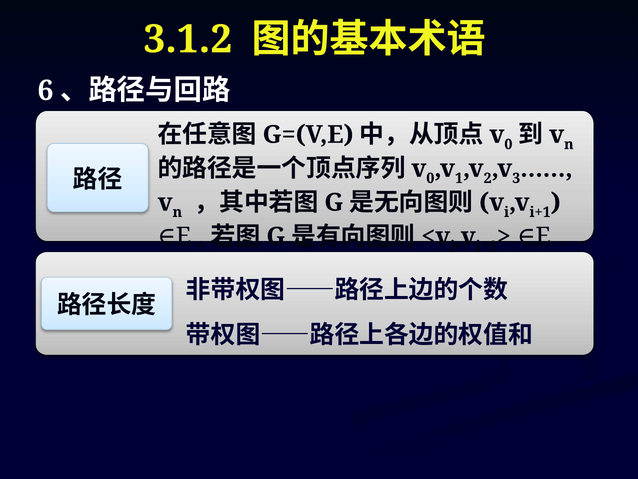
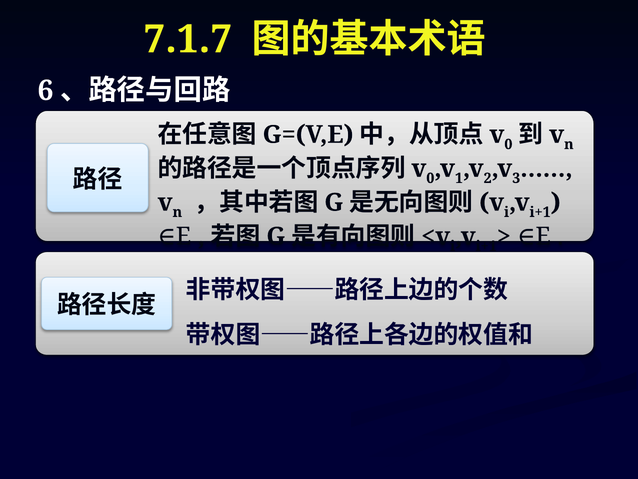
3.1.2: 3.1.2 -> 7.1.7
